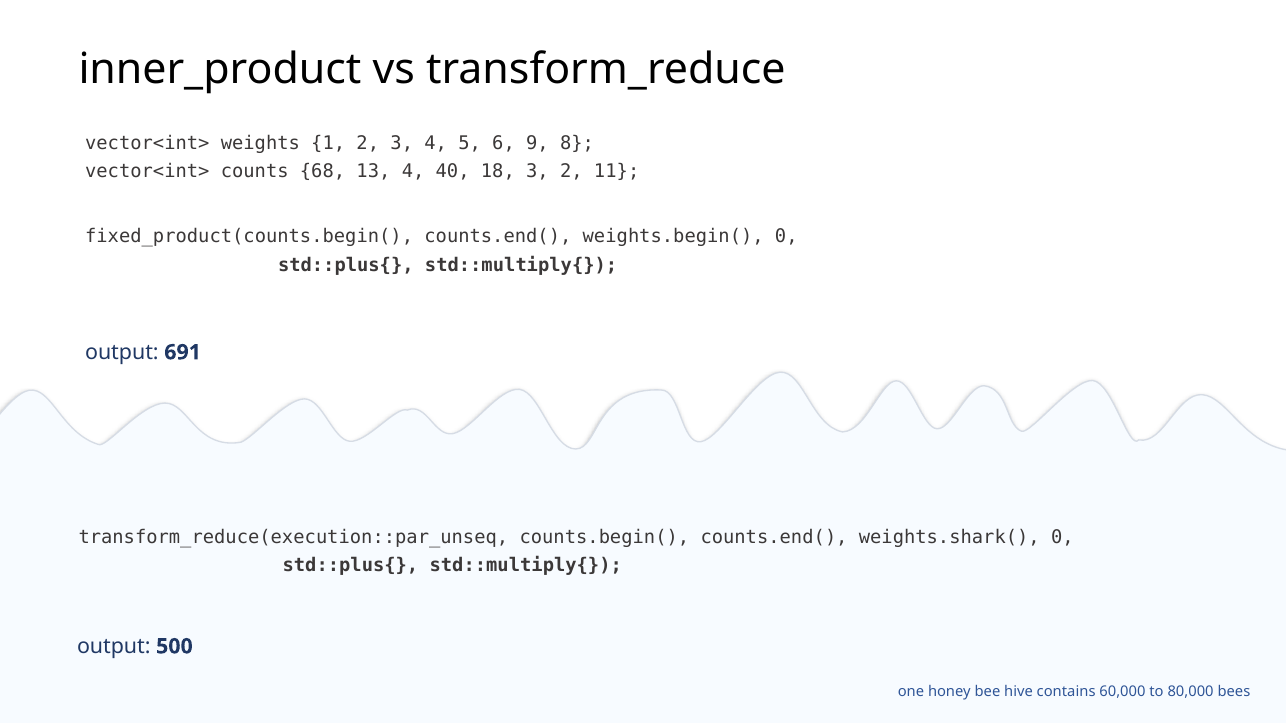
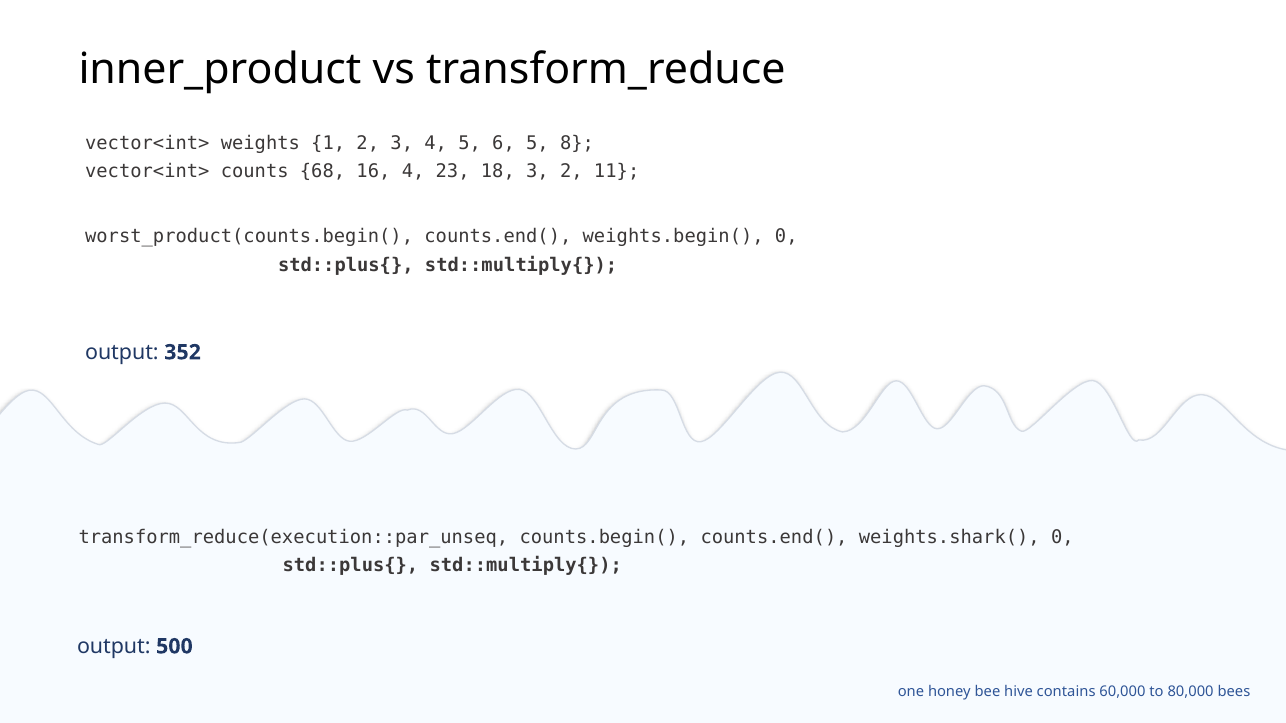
6 9: 9 -> 5
13: 13 -> 16
40: 40 -> 23
fixed_product(counts.begin(: fixed_product(counts.begin( -> worst_product(counts.begin(
691: 691 -> 352
